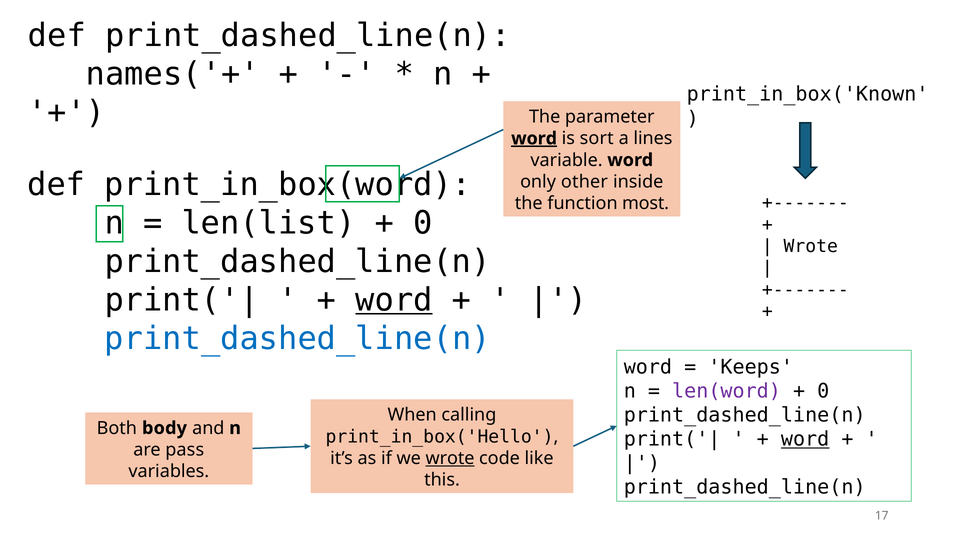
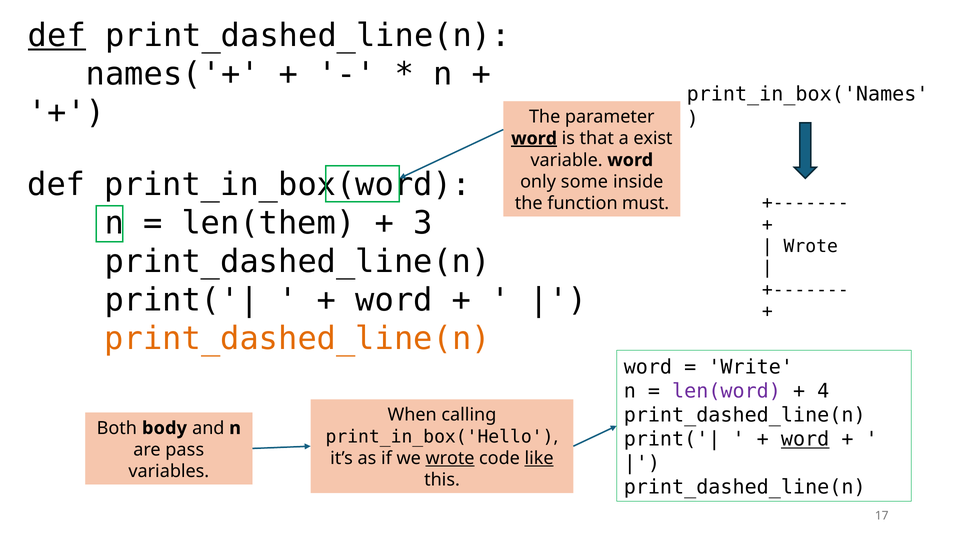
def at (57, 36) underline: none -> present
print_in_box('Known: print_in_box('Known -> print_in_box('Names
sort: sort -> that
lines: lines -> exist
other: other -> some
most: most -> must
len(list: len(list -> len(them
0 at (423, 223): 0 -> 3
word at (394, 300) underline: present -> none
print_dashed_line(n at (298, 339) colour: blue -> orange
Keeps: Keeps -> Write
0 at (823, 391): 0 -> 4
like underline: none -> present
